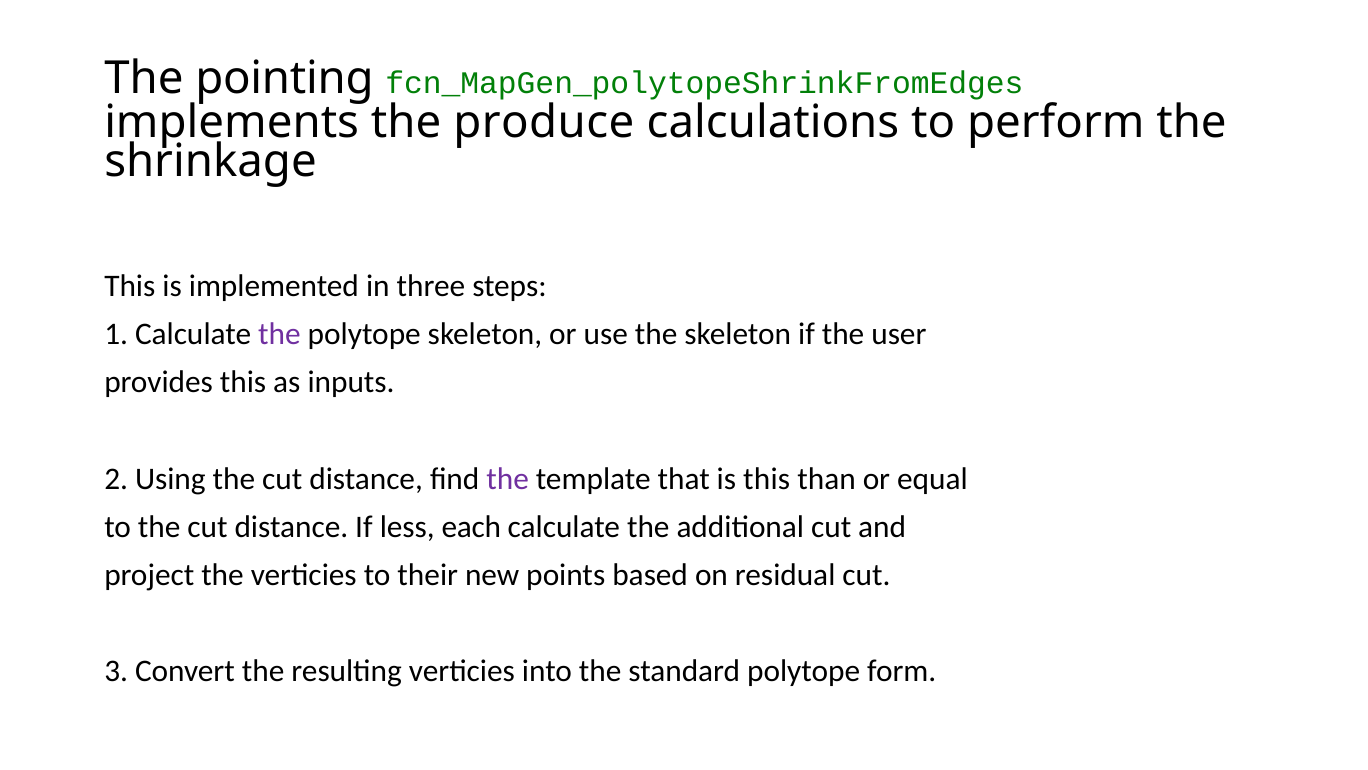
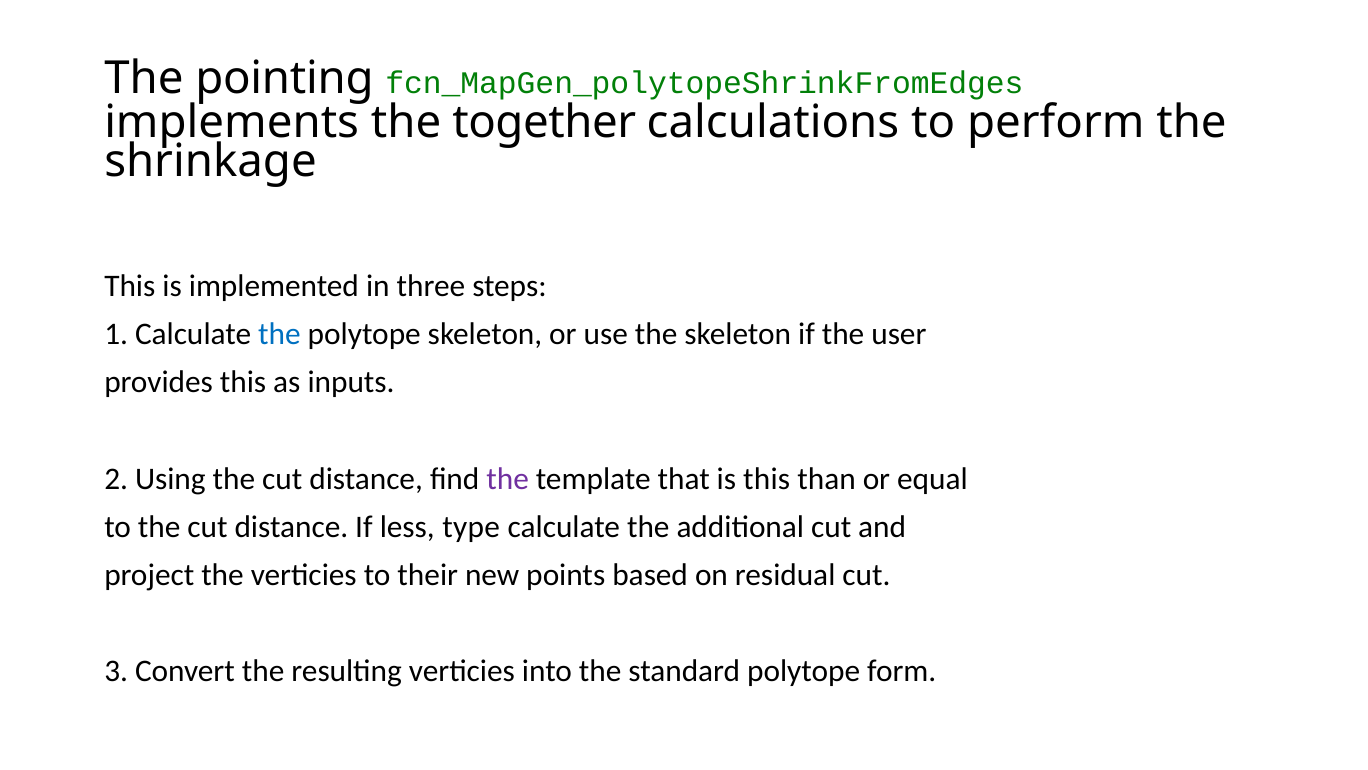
produce: produce -> together
the at (279, 334) colour: purple -> blue
each: each -> type
